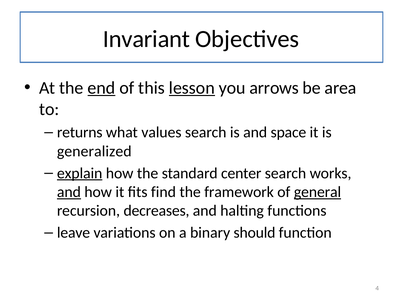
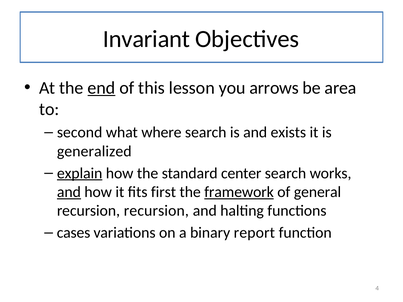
lesson underline: present -> none
returns: returns -> second
values: values -> where
space: space -> exists
find: find -> first
framework underline: none -> present
general underline: present -> none
recursion decreases: decreases -> recursion
leave: leave -> cases
should: should -> report
